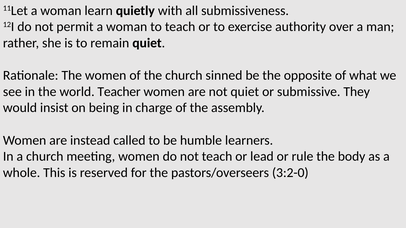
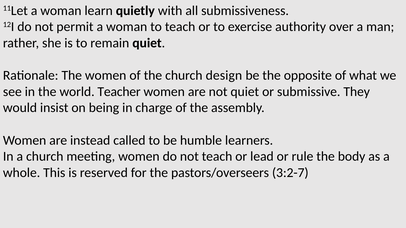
sinned: sinned -> design
3:2-0: 3:2-0 -> 3:2-7
